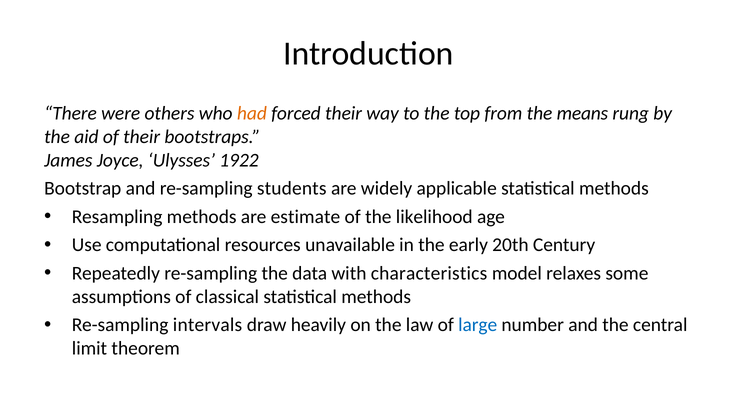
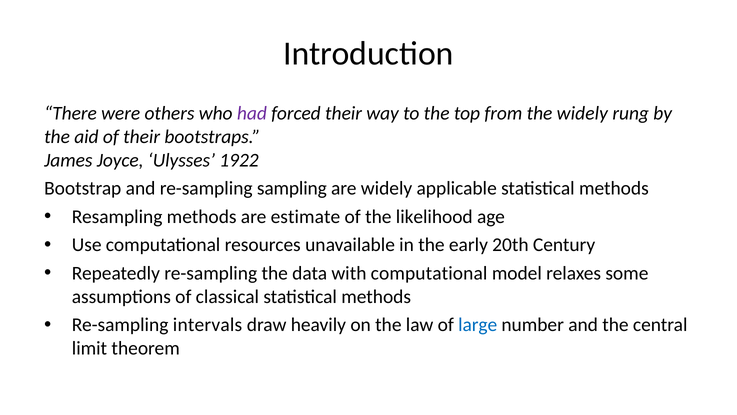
had colour: orange -> purple
the means: means -> widely
students: students -> sampling
with characteristics: characteristics -> computational
